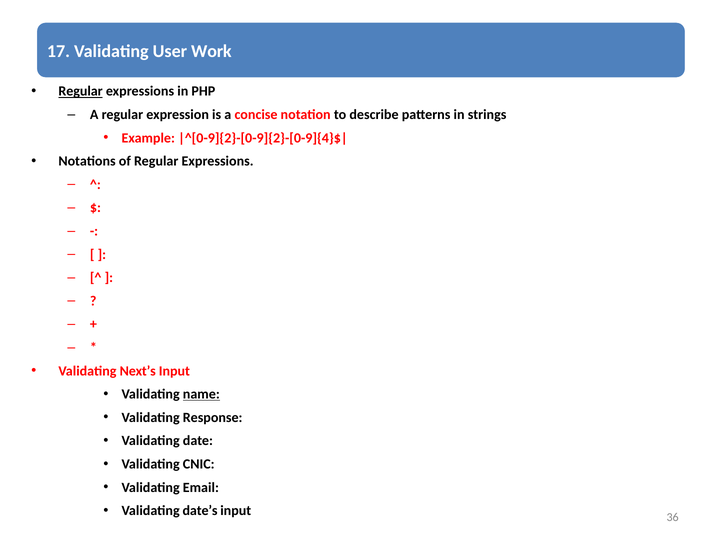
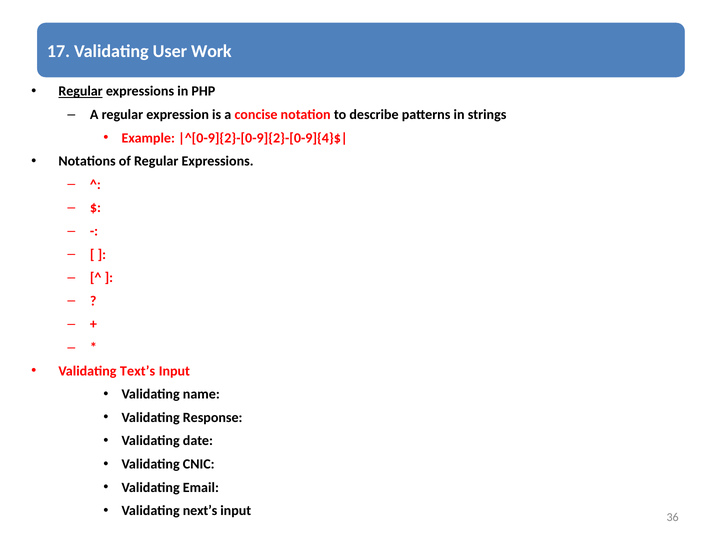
Next’s: Next’s -> Text’s
name underline: present -> none
date’s: date’s -> next’s
